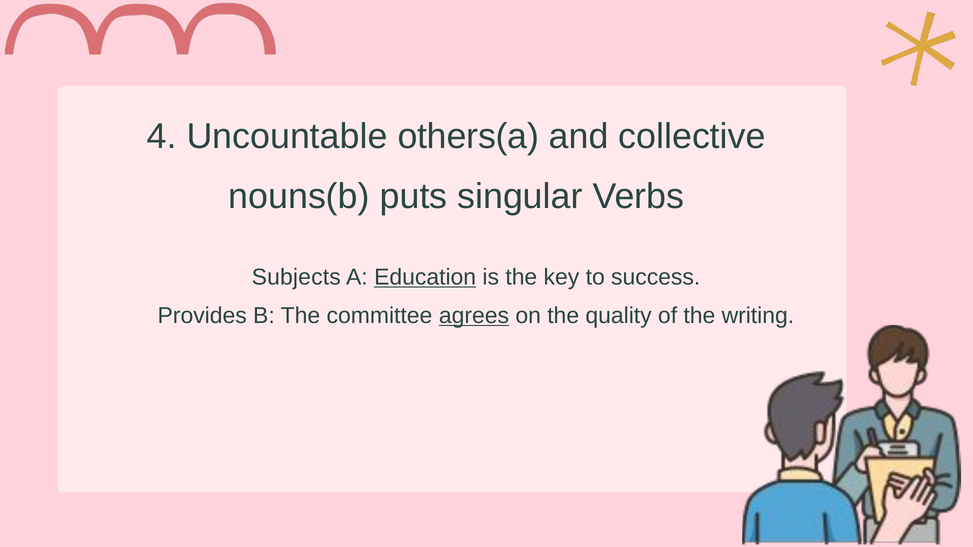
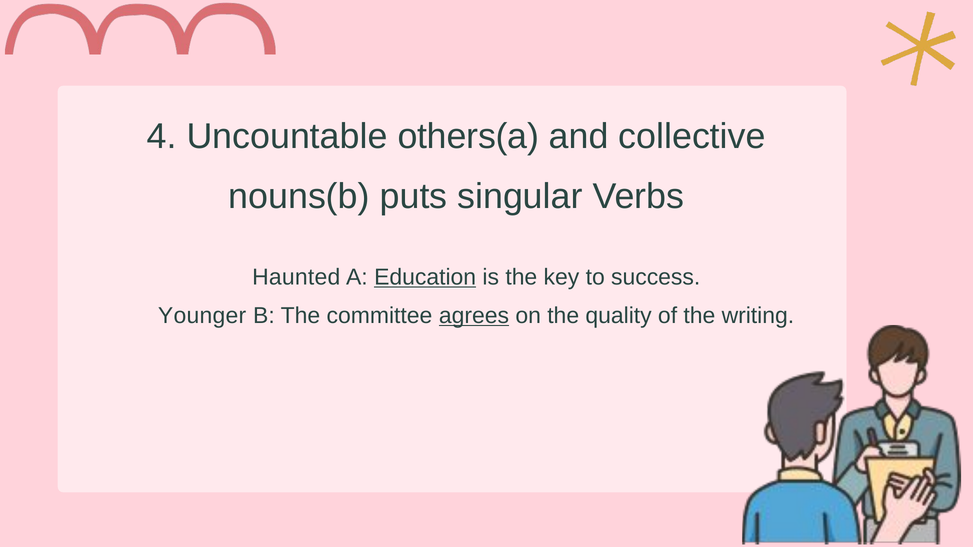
Subjects: Subjects -> Haunted
Provides: Provides -> Younger
